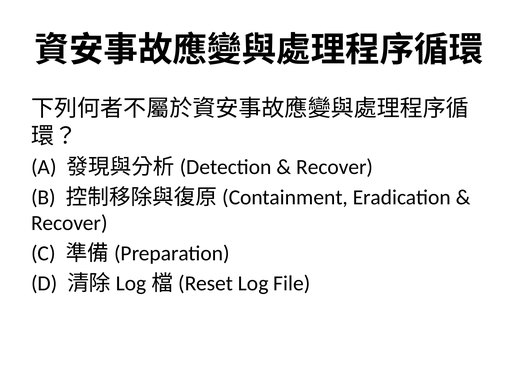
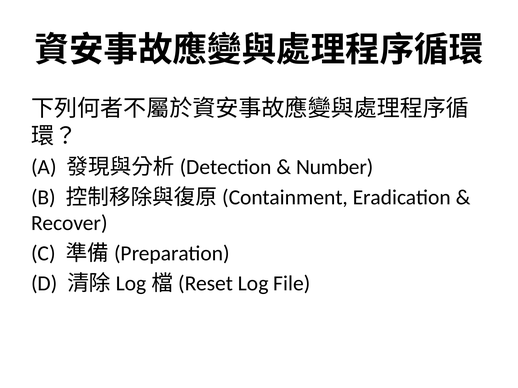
Recover at (335, 167): Recover -> Number
